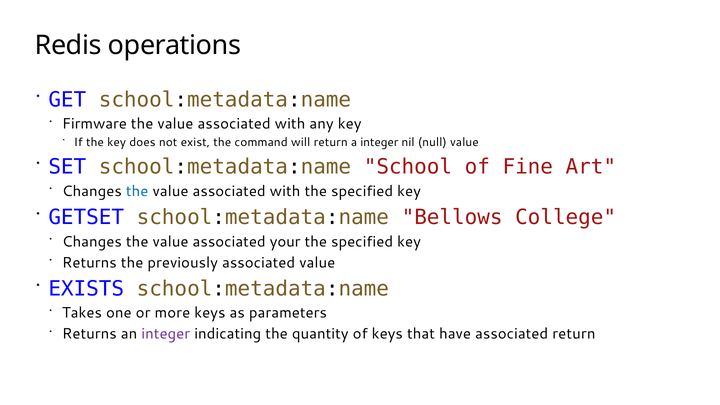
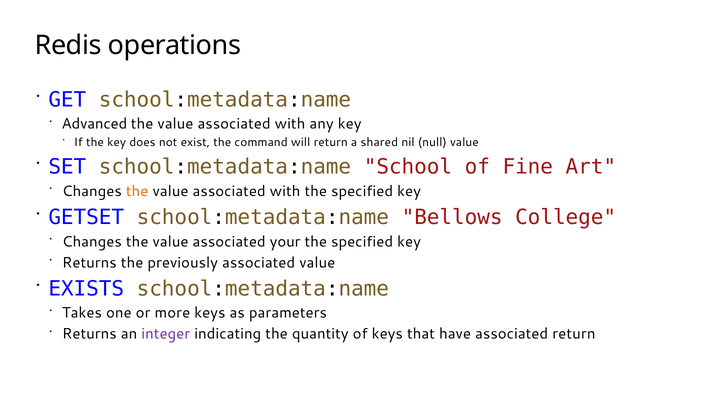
Firmware: Firmware -> Advanced
a integer: integer -> shared
the at (137, 191) colour: blue -> orange
